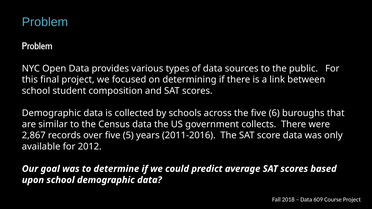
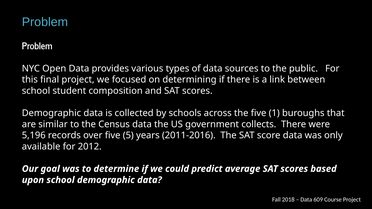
6: 6 -> 1
2,867: 2,867 -> 5,196
